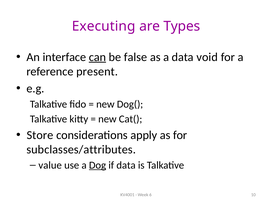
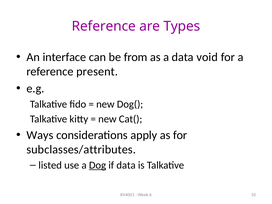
Executing at (104, 26): Executing -> Reference
can underline: present -> none
false: false -> from
Store: Store -> Ways
value: value -> listed
